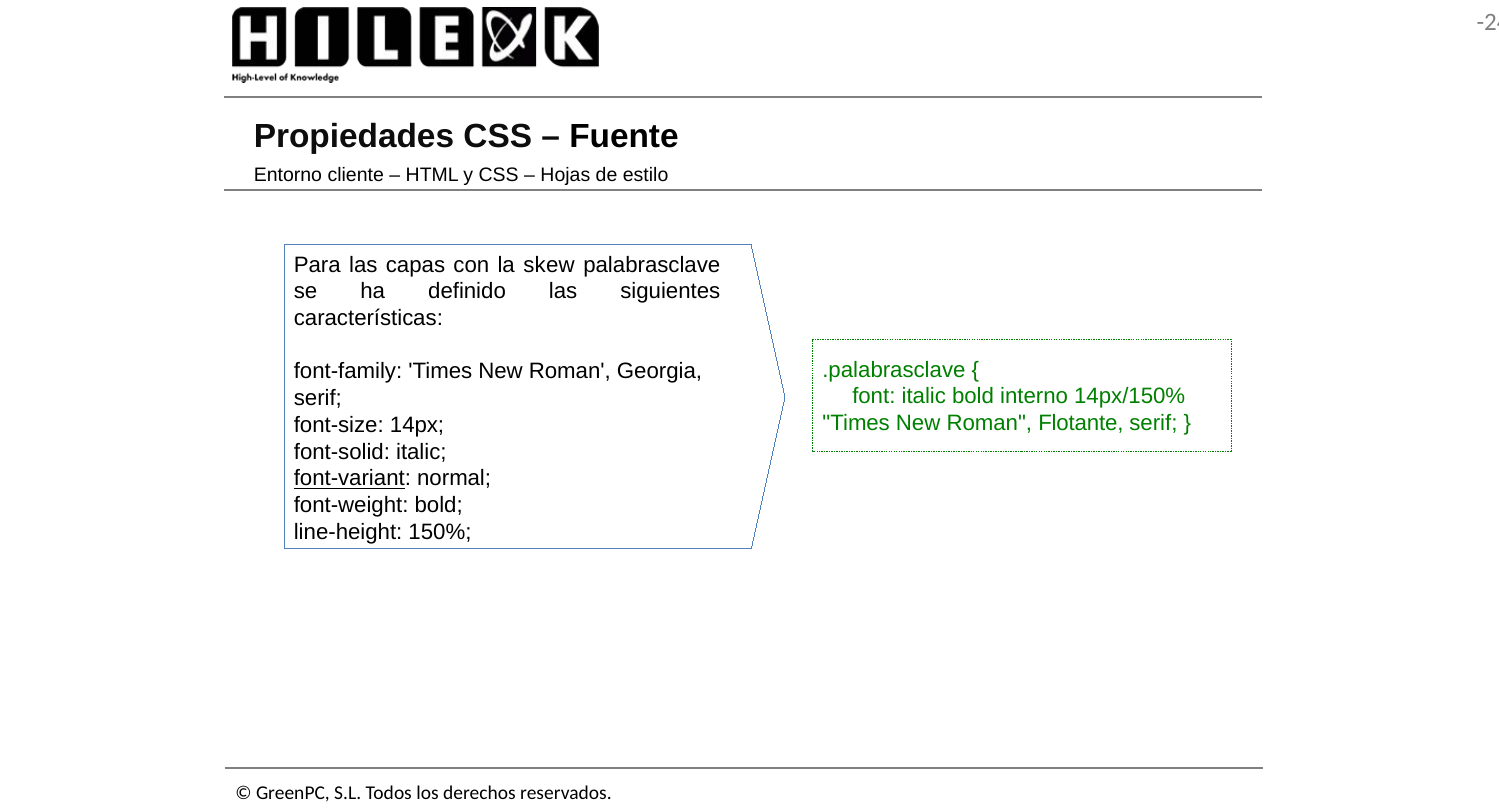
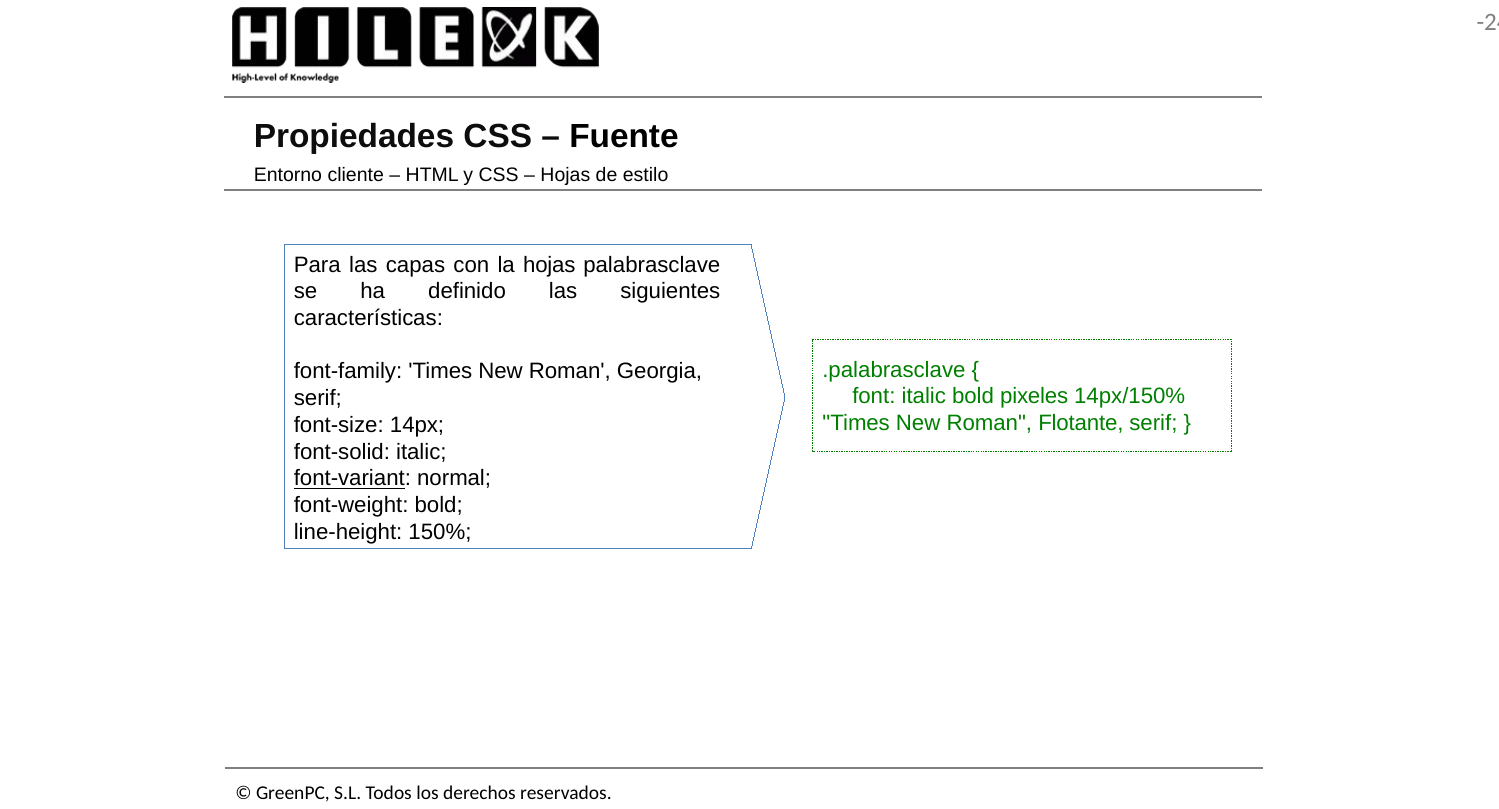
la skew: skew -> hojas
interno: interno -> pixeles
